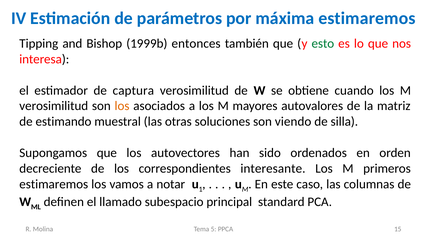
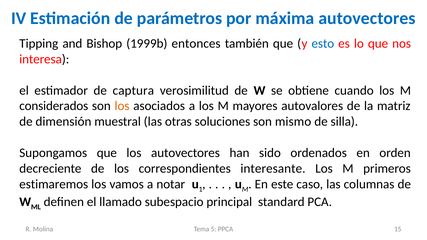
máxima estimaremos: estimaremos -> autovectores
esto colour: green -> blue
verosimilitud at (54, 106): verosimilitud -> considerados
estimando: estimando -> dimensión
viendo: viendo -> mismo
